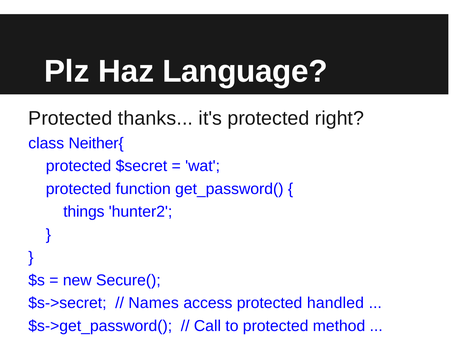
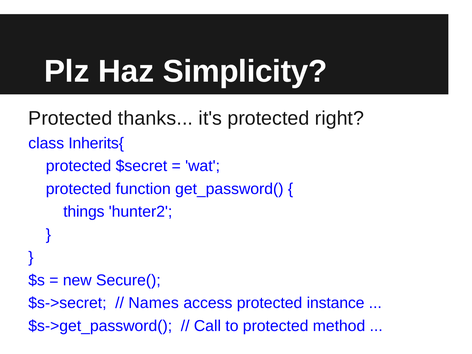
Language: Language -> Simplicity
Neither{: Neither{ -> Inherits{
handled: handled -> instance
